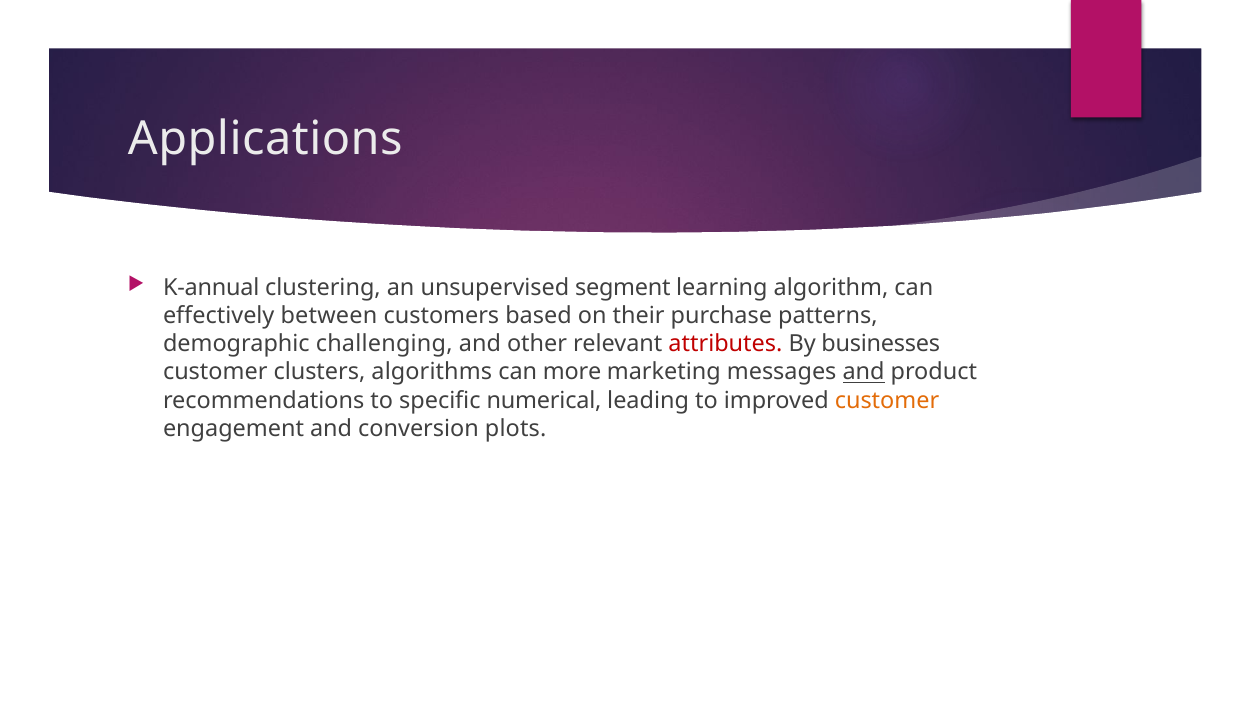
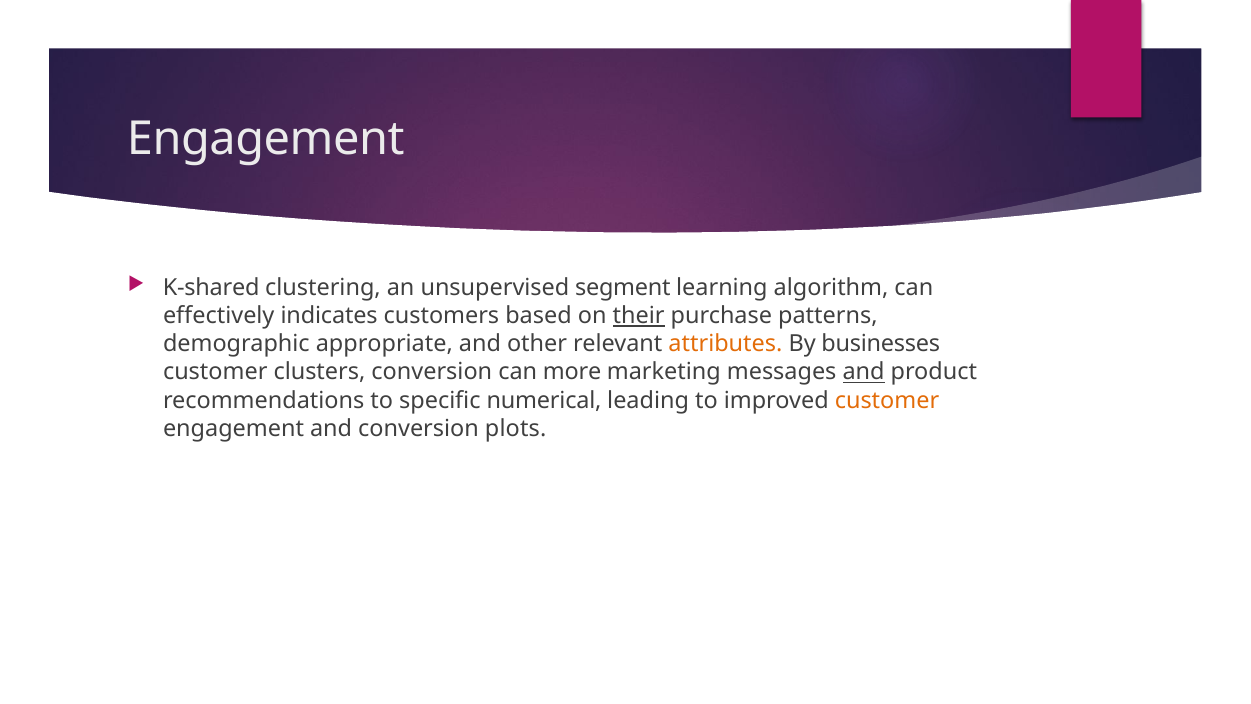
Applications at (265, 139): Applications -> Engagement
K-annual: K-annual -> K-shared
between: between -> indicates
their underline: none -> present
challenging: challenging -> appropriate
attributes colour: red -> orange
clusters algorithms: algorithms -> conversion
